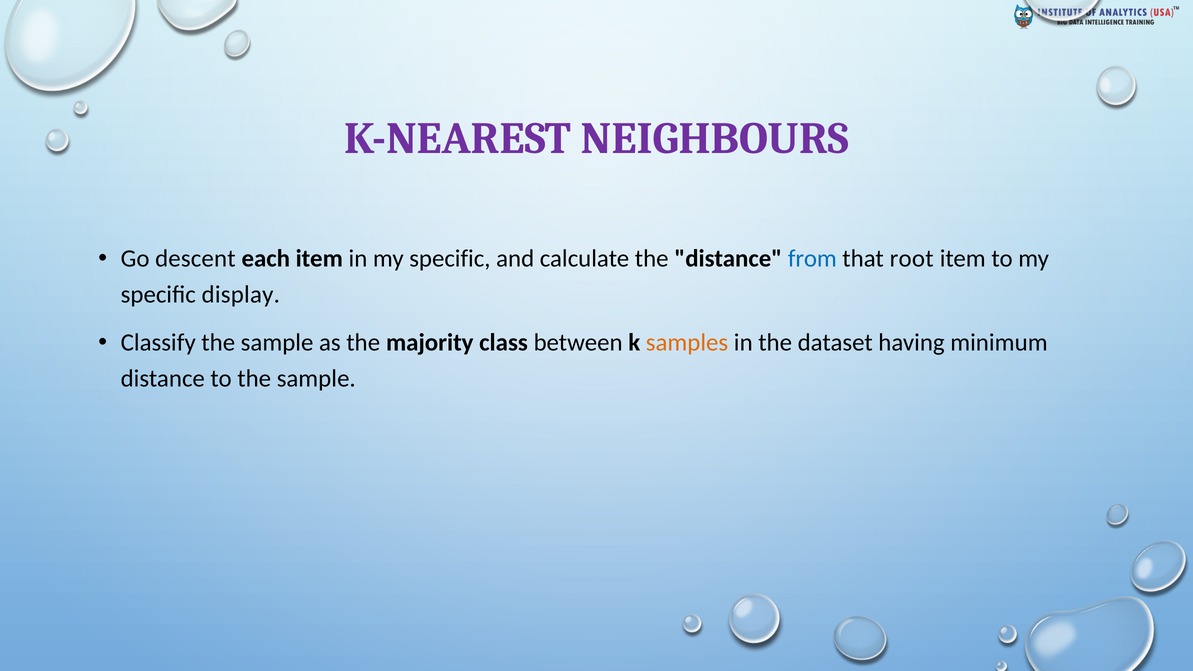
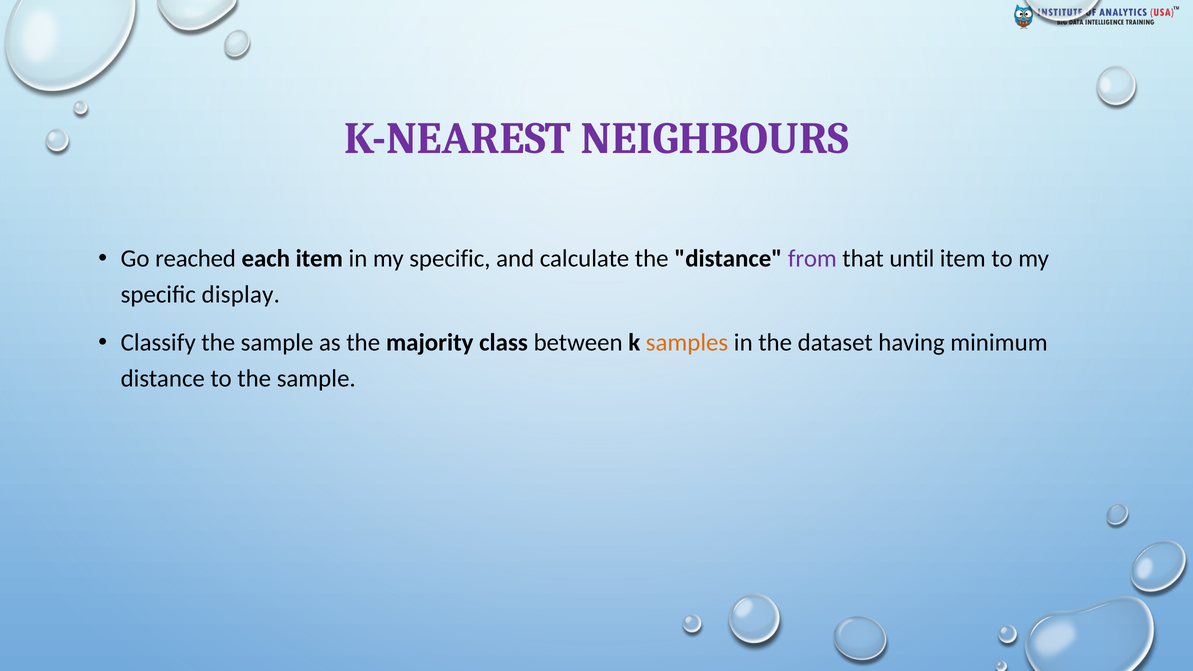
descent: descent -> reached
from colour: blue -> purple
root: root -> until
